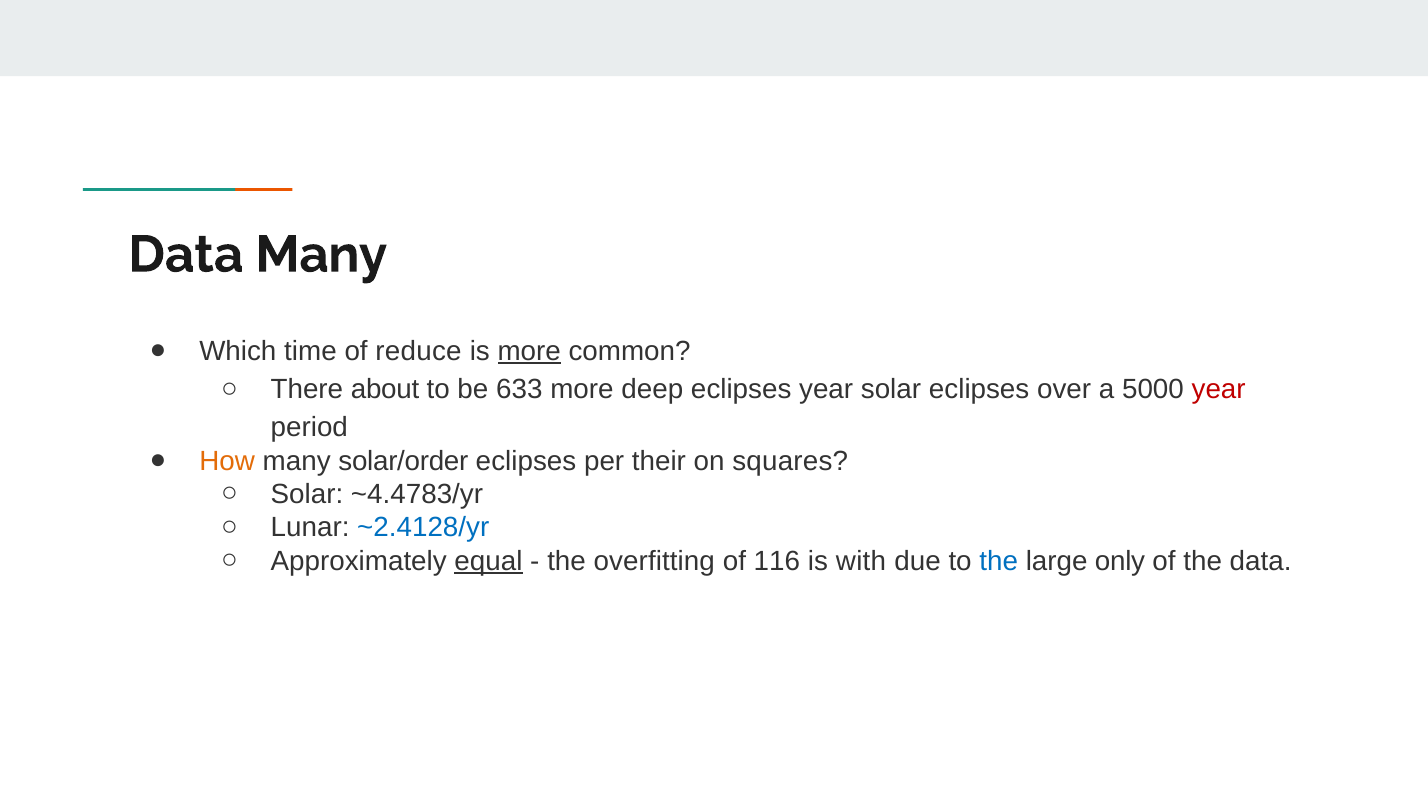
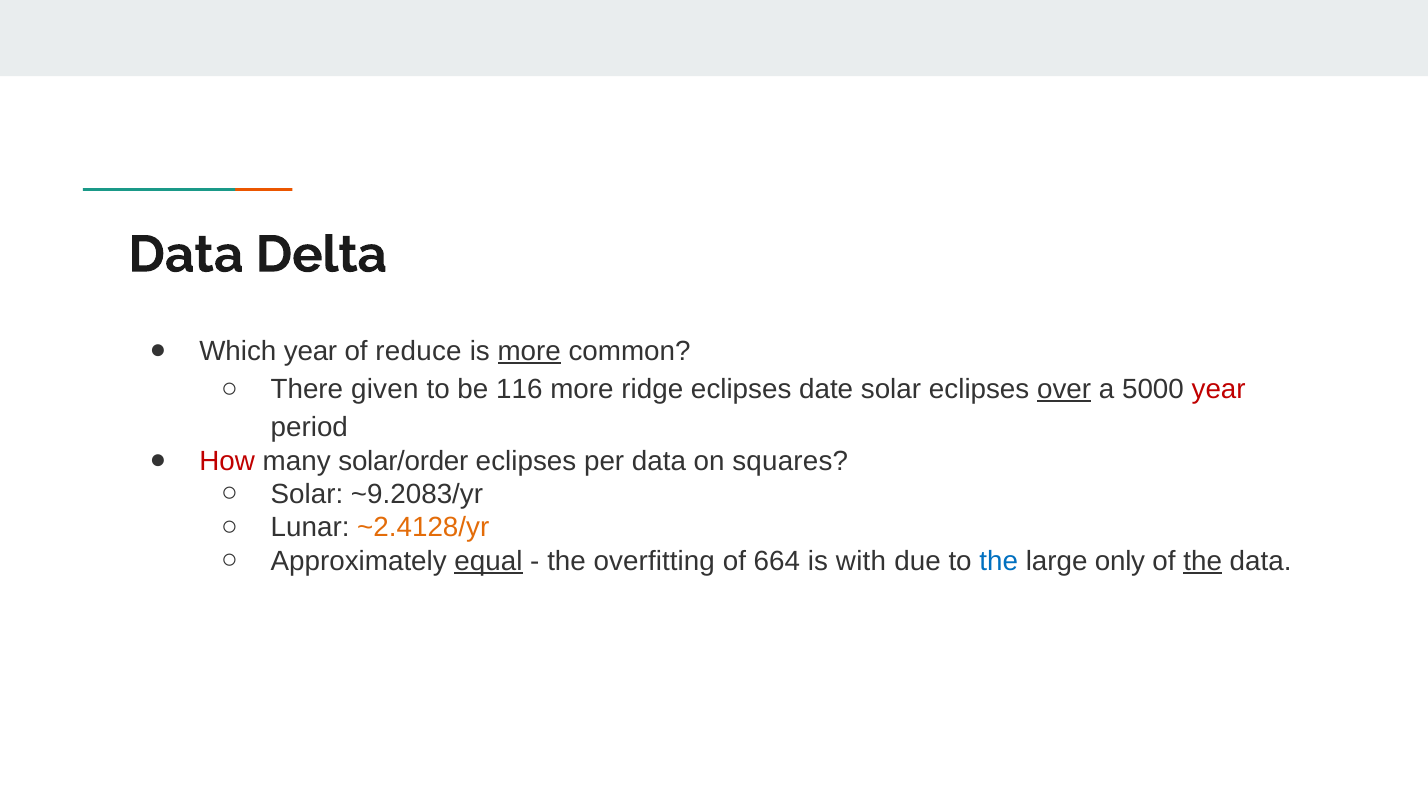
Data Many: Many -> Delta
Which time: time -> year
about: about -> given
633: 633 -> 116
deep: deep -> ridge
eclipses year: year -> date
over underline: none -> present
How colour: orange -> red
per their: their -> data
~4.4783/yr: ~4.4783/yr -> ~9.2083/yr
~2.4128/yr colour: blue -> orange
116: 116 -> 664
the at (1203, 561) underline: none -> present
